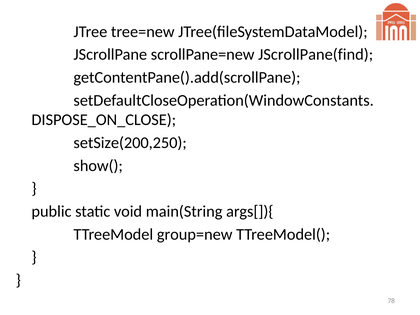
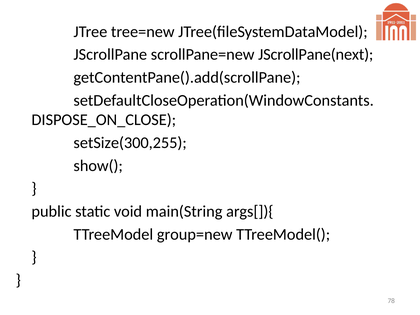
JScrollPane(find: JScrollPane(find -> JScrollPane(next
setSize(200,250: setSize(200,250 -> setSize(300,255
